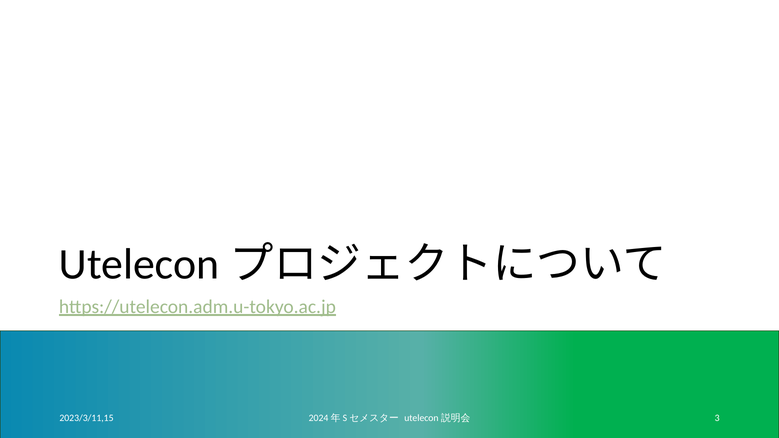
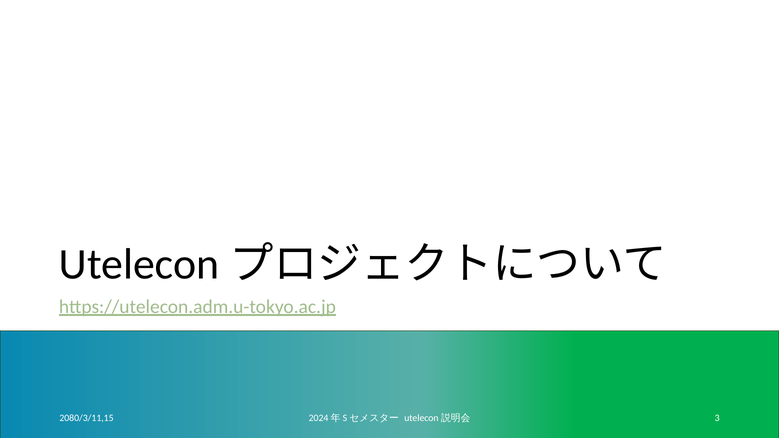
2023/3/11,15: 2023/3/11,15 -> 2080/3/11,15
